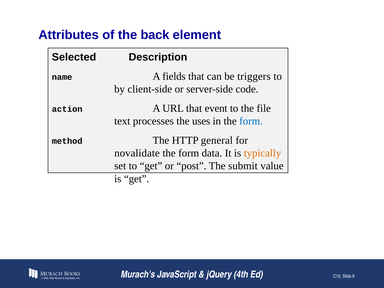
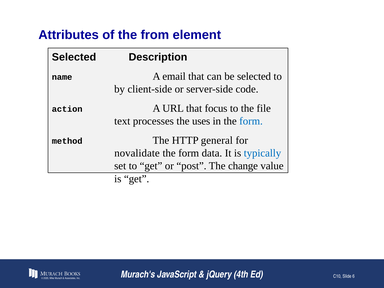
back: back -> from
fields: fields -> email
be triggers: triggers -> selected
event: event -> focus
typically colour: orange -> blue
submit: submit -> change
